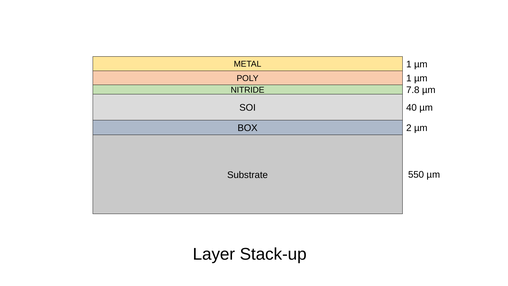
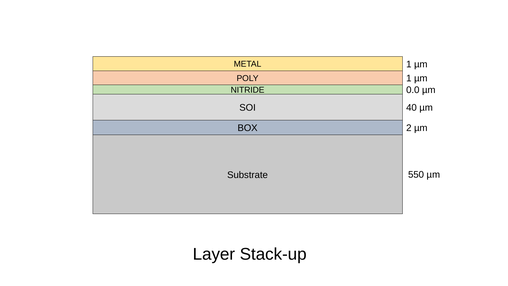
7.8: 7.8 -> 0.0
